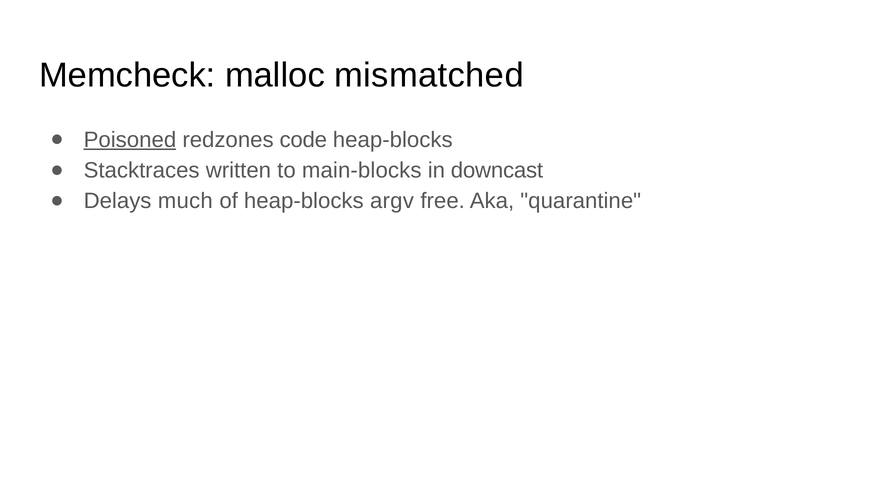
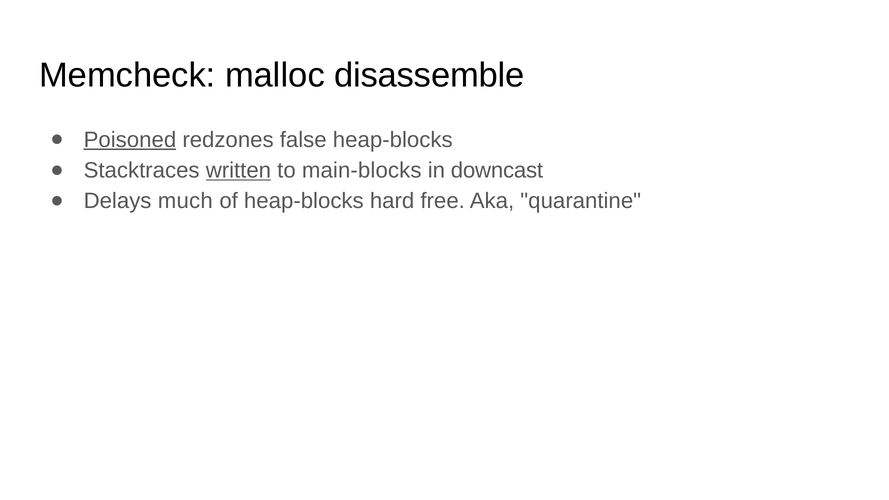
mismatched: mismatched -> disassemble
code: code -> false
written underline: none -> present
argv: argv -> hard
